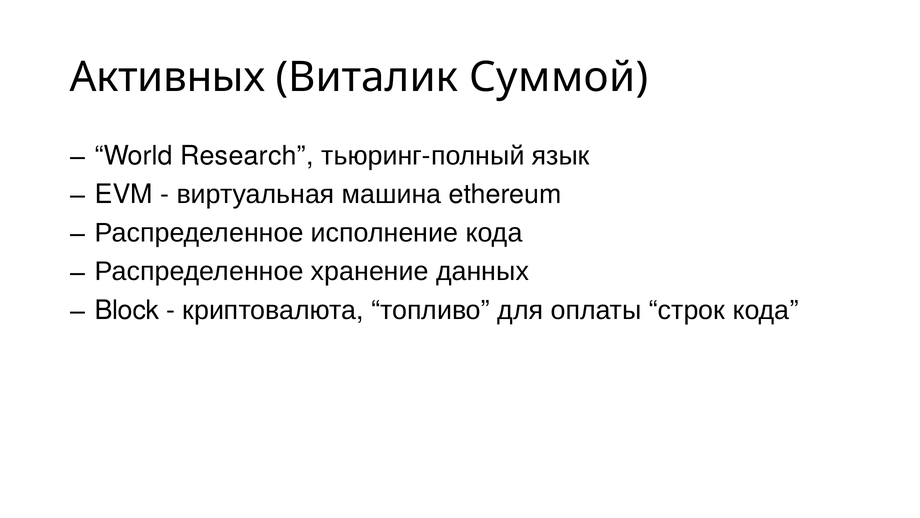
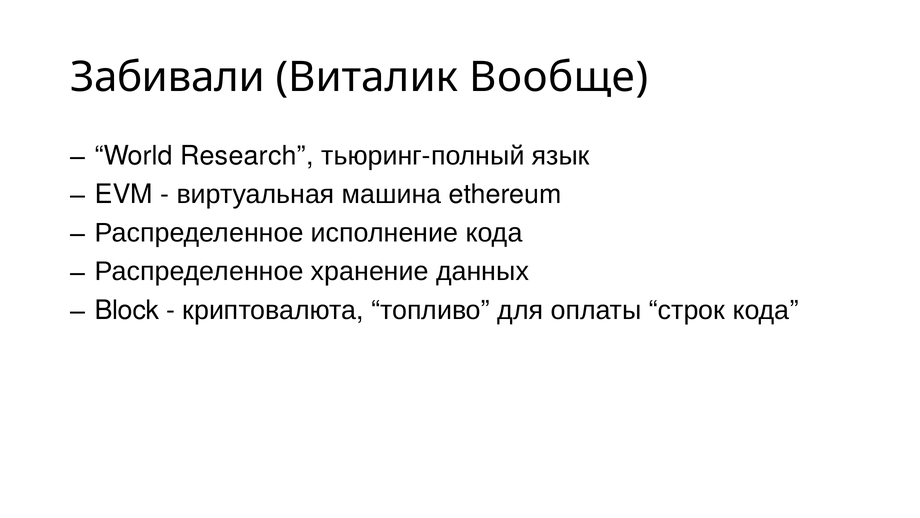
Активных: Активных -> Забивали
Суммой: Суммой -> Вообще
